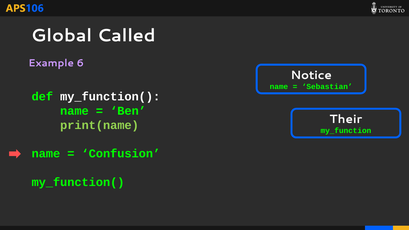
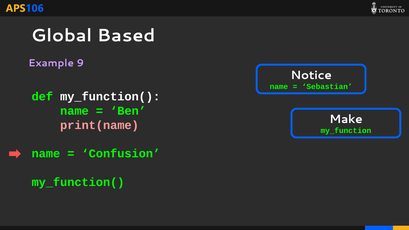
Called: Called -> Based
6: 6 -> 9
Their: Their -> Make
print(name colour: light green -> pink
